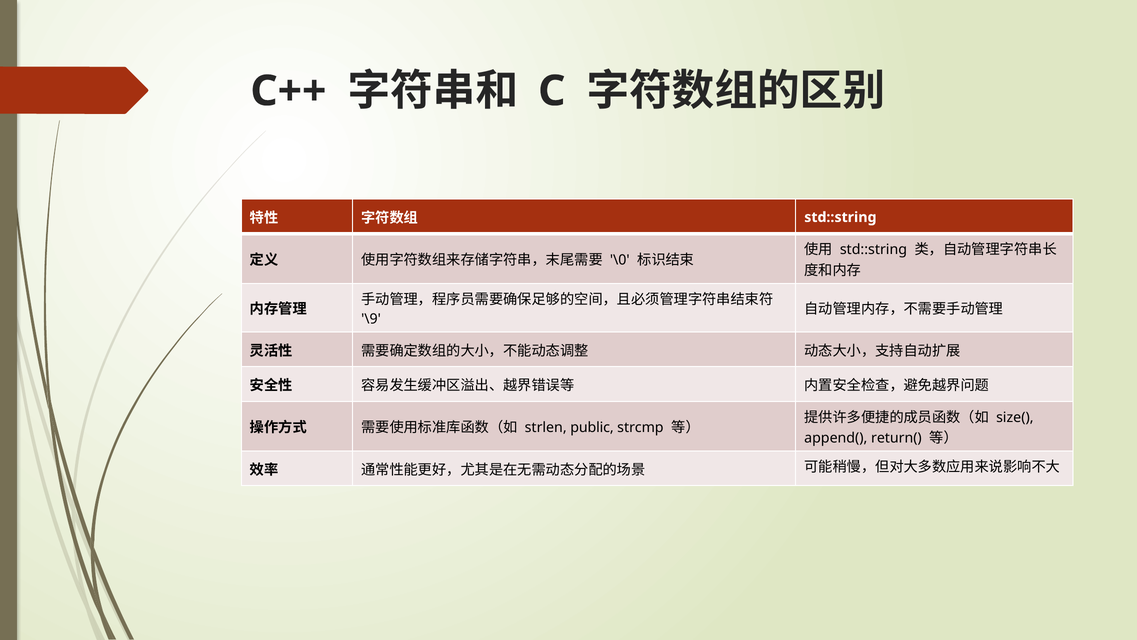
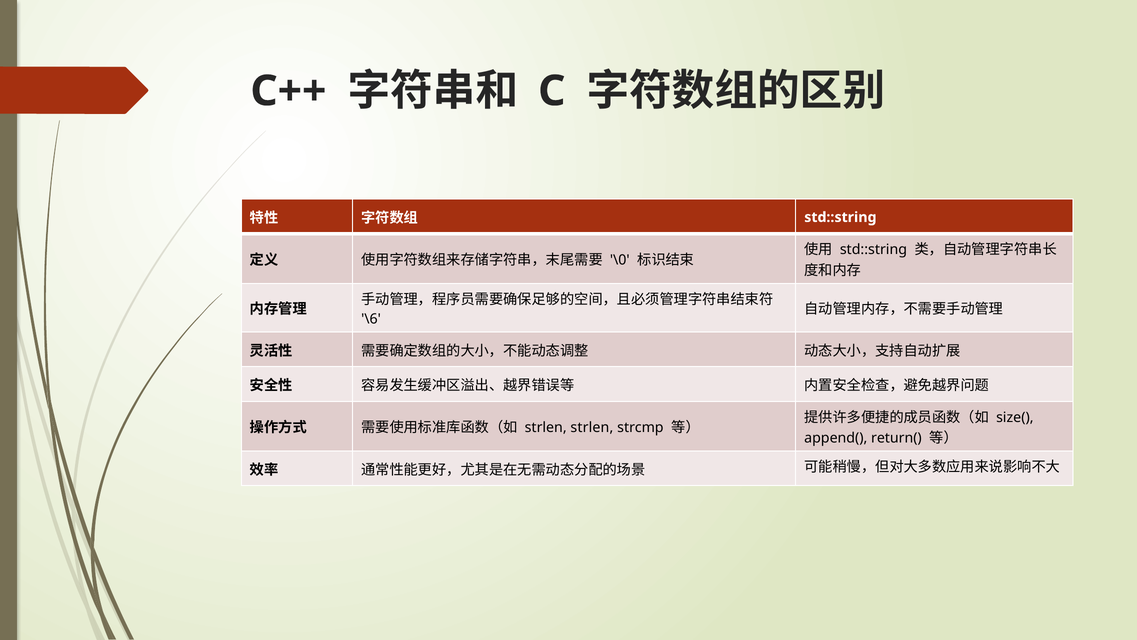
\9: \9 -> \6
strlen public: public -> strlen
